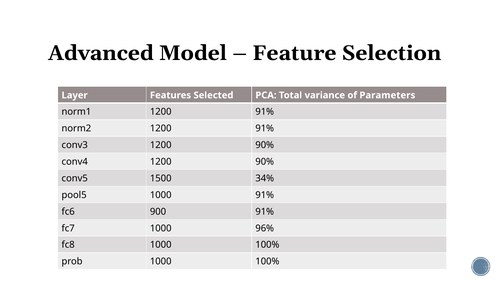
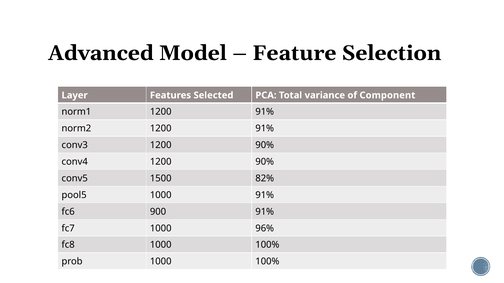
Parameters: Parameters -> Component
34%: 34% -> 82%
